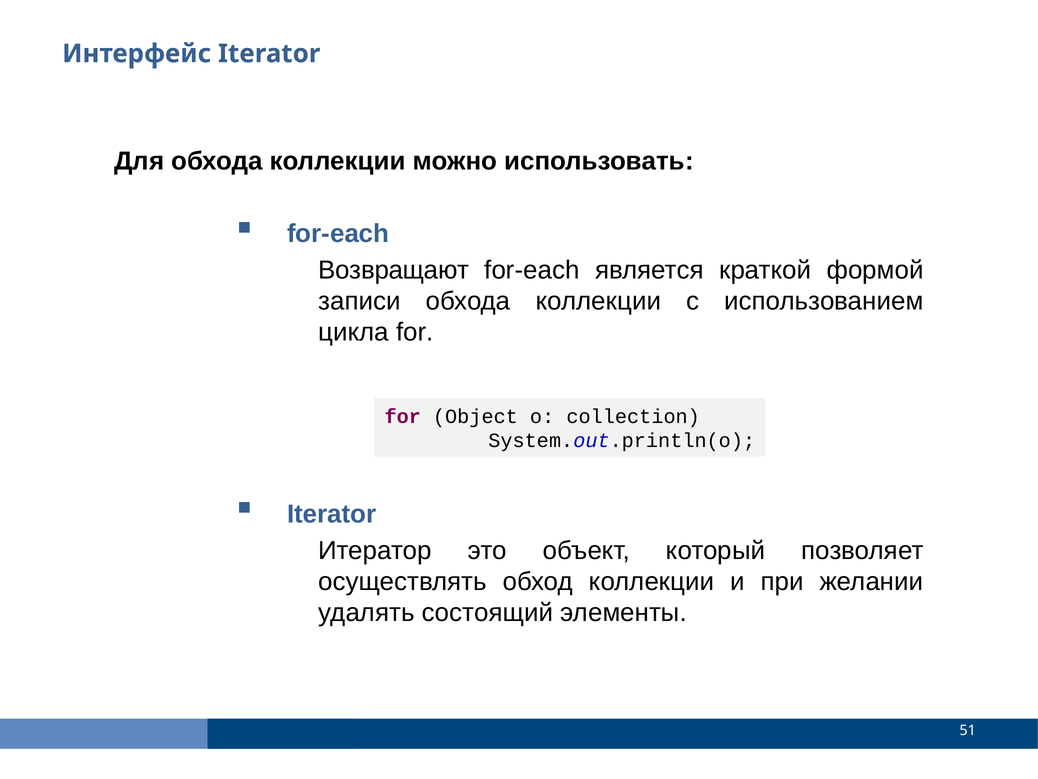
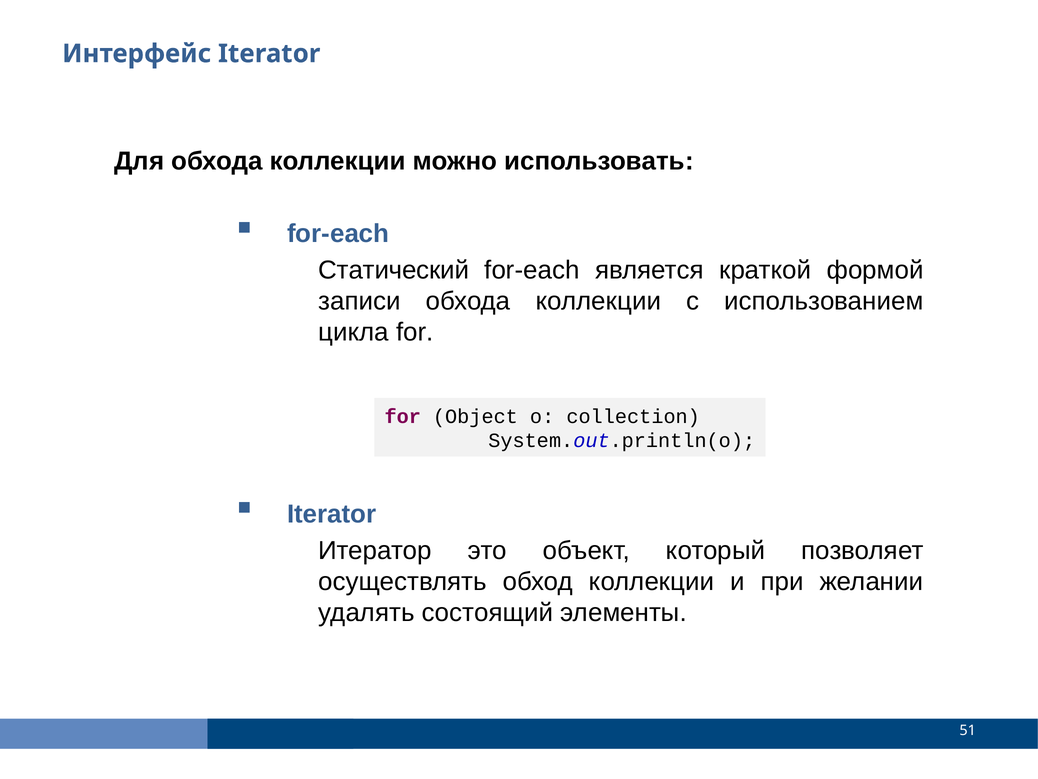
Возвращают: Возвращают -> Статический
